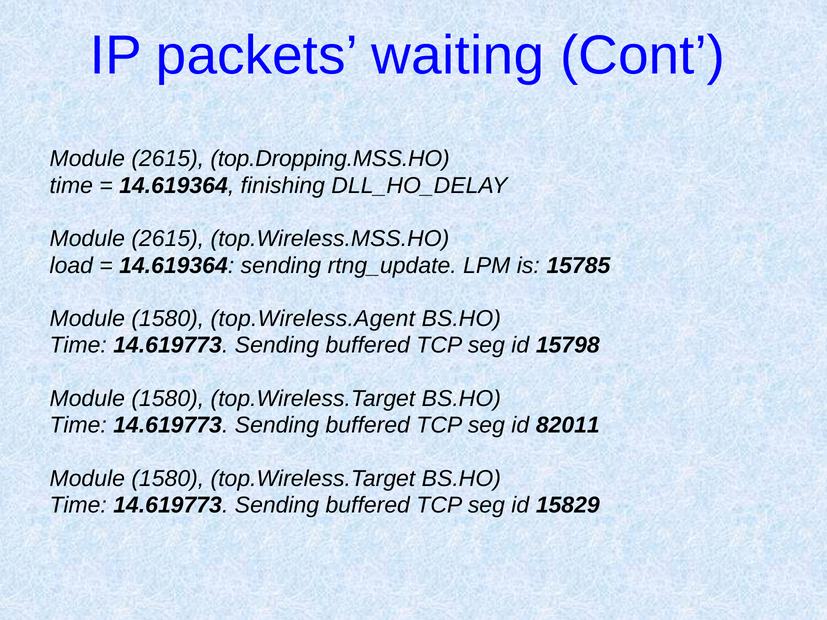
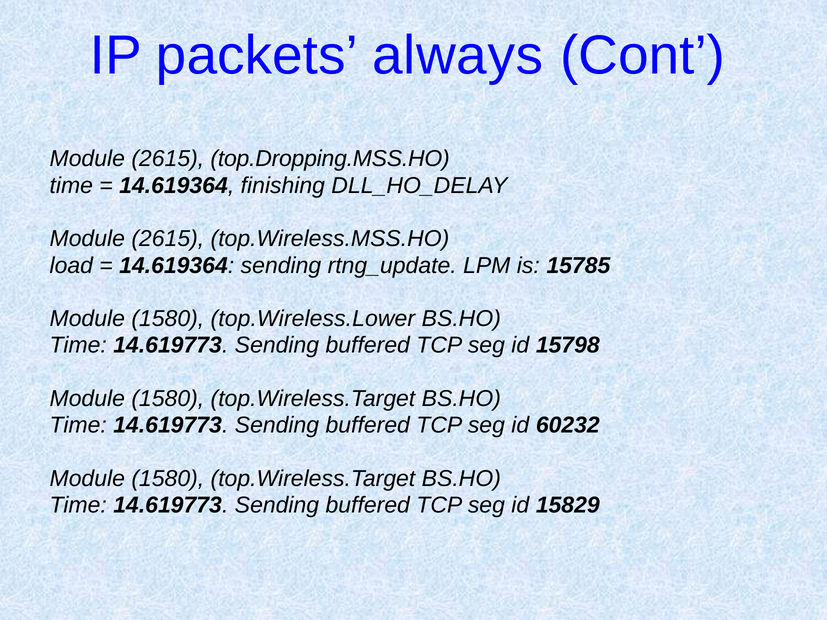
waiting: waiting -> always
top.Wireless.Agent: top.Wireless.Agent -> top.Wireless.Lower
82011: 82011 -> 60232
